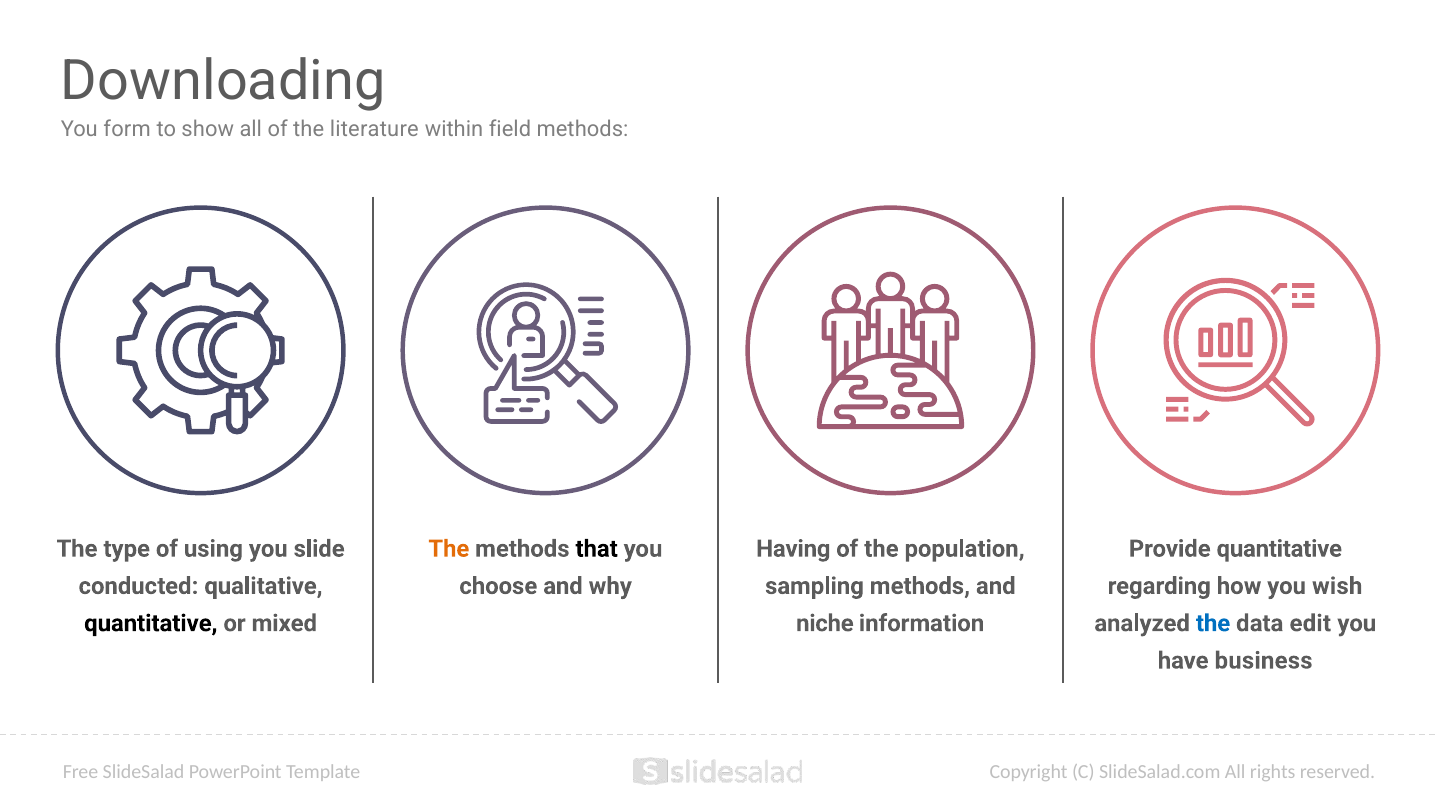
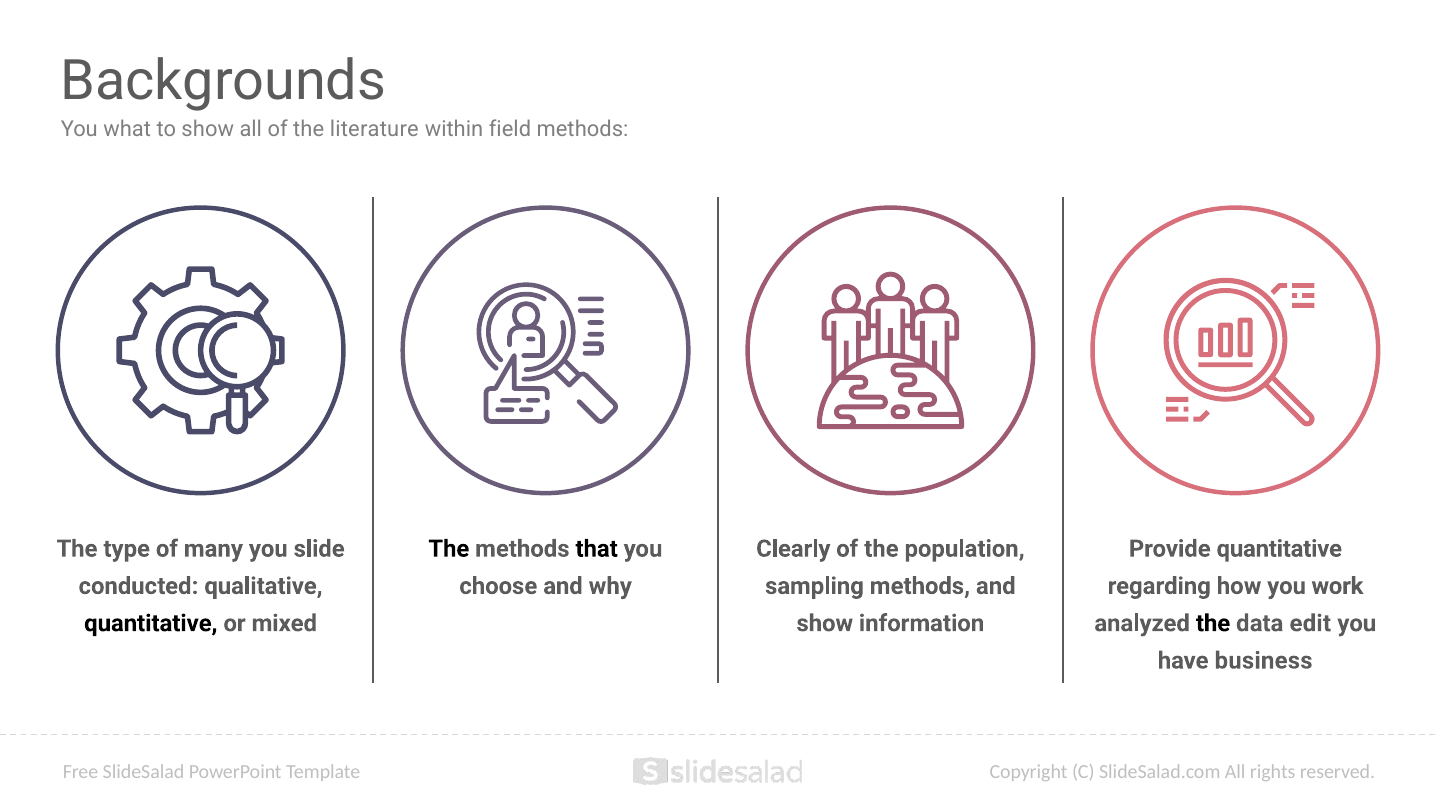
Downloading: Downloading -> Backgrounds
form: form -> what
using: using -> many
The at (449, 549) colour: orange -> black
Having: Having -> Clearly
wish: wish -> work
niche at (825, 624): niche -> show
the at (1213, 624) colour: blue -> black
